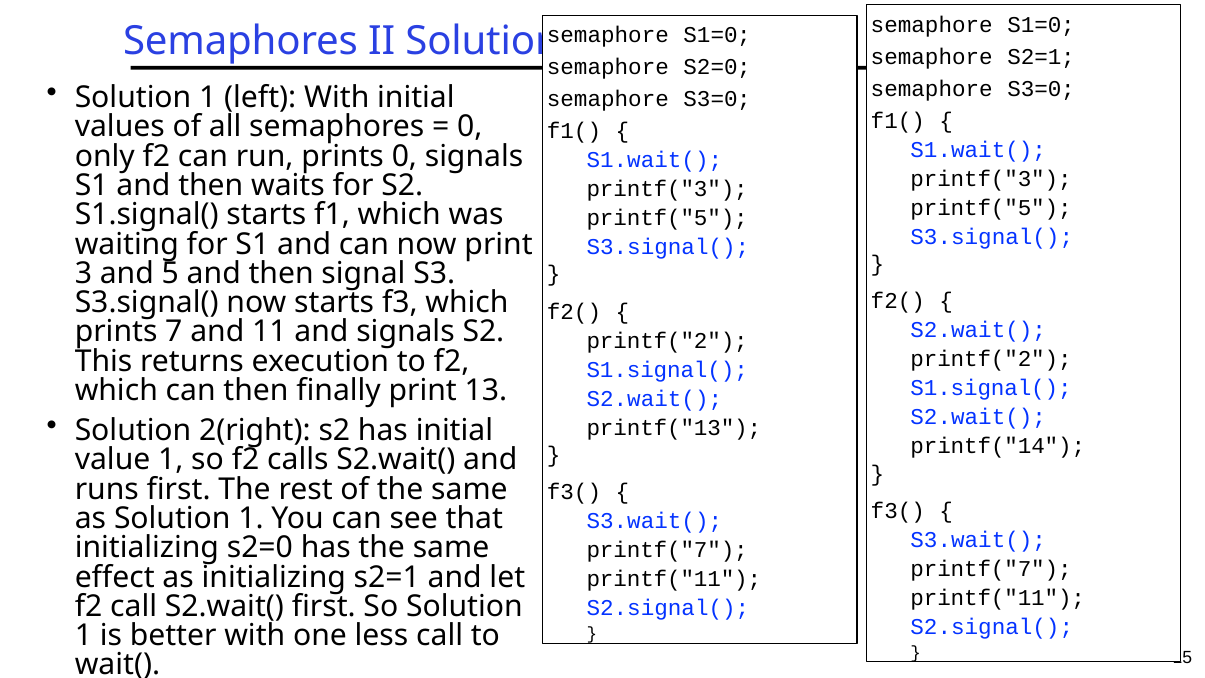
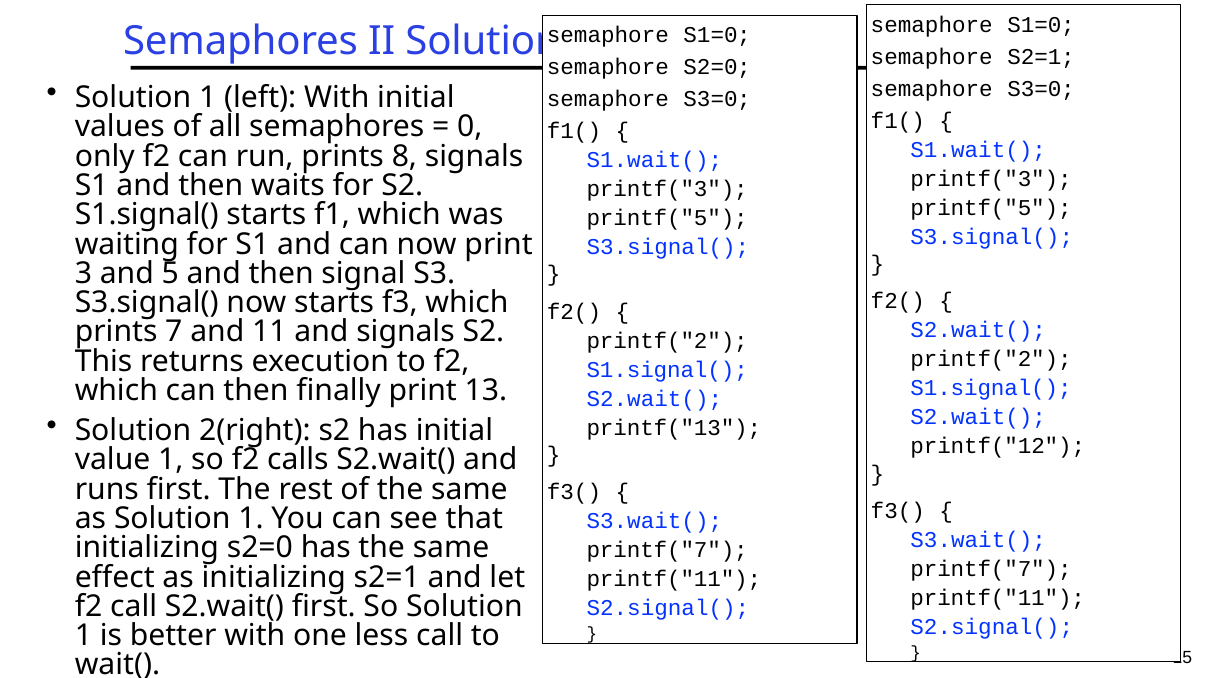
prints 0: 0 -> 8
printf("14: printf("14 -> printf("12
